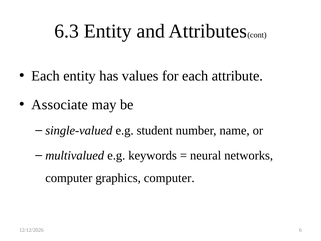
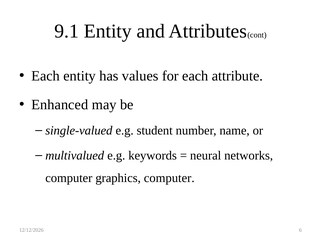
6.3: 6.3 -> 9.1
Associate: Associate -> Enhanced
